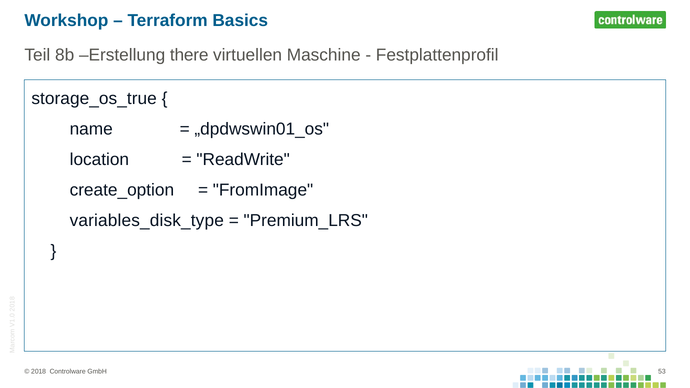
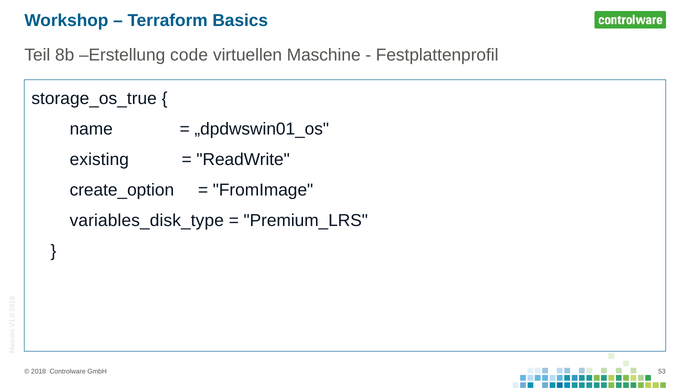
there: there -> code
location: location -> existing
